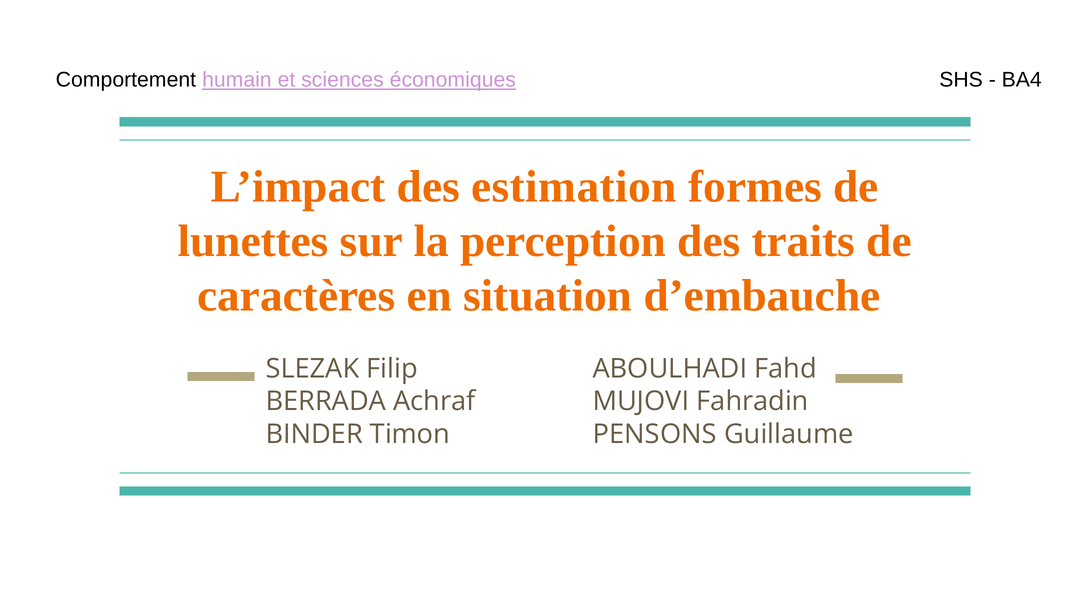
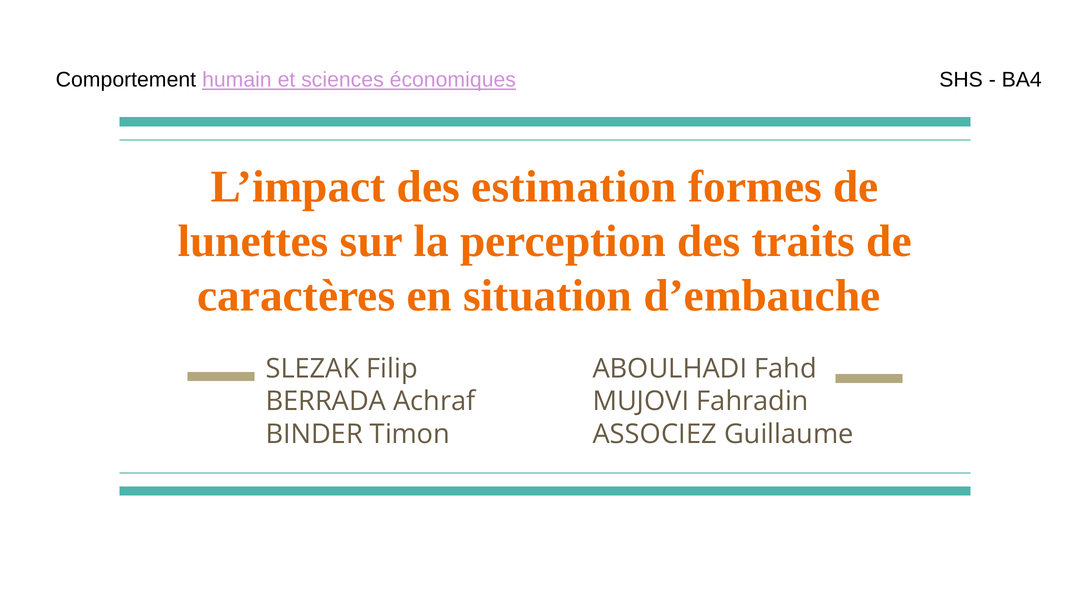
PENSONS: PENSONS -> ASSOCIEZ
